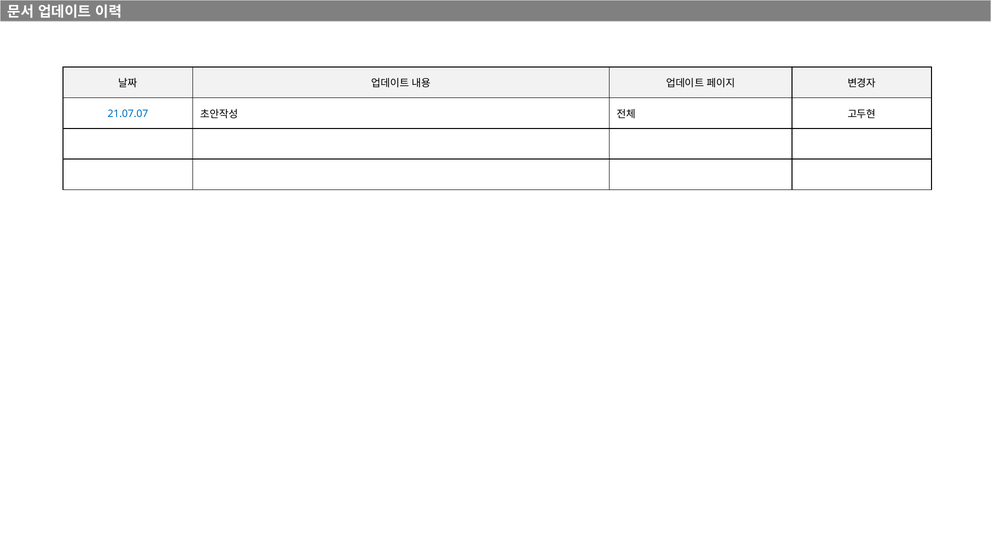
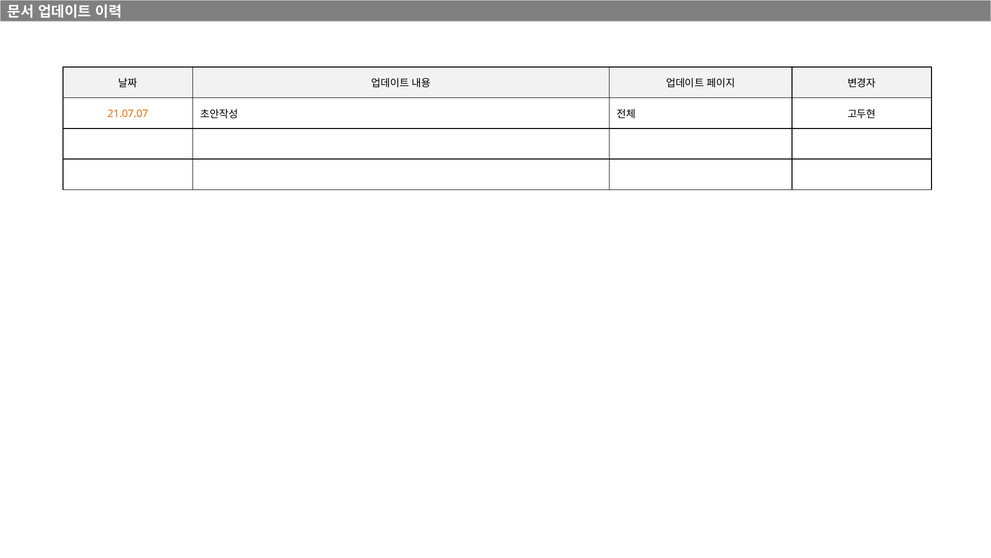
21.07.07 colour: blue -> orange
